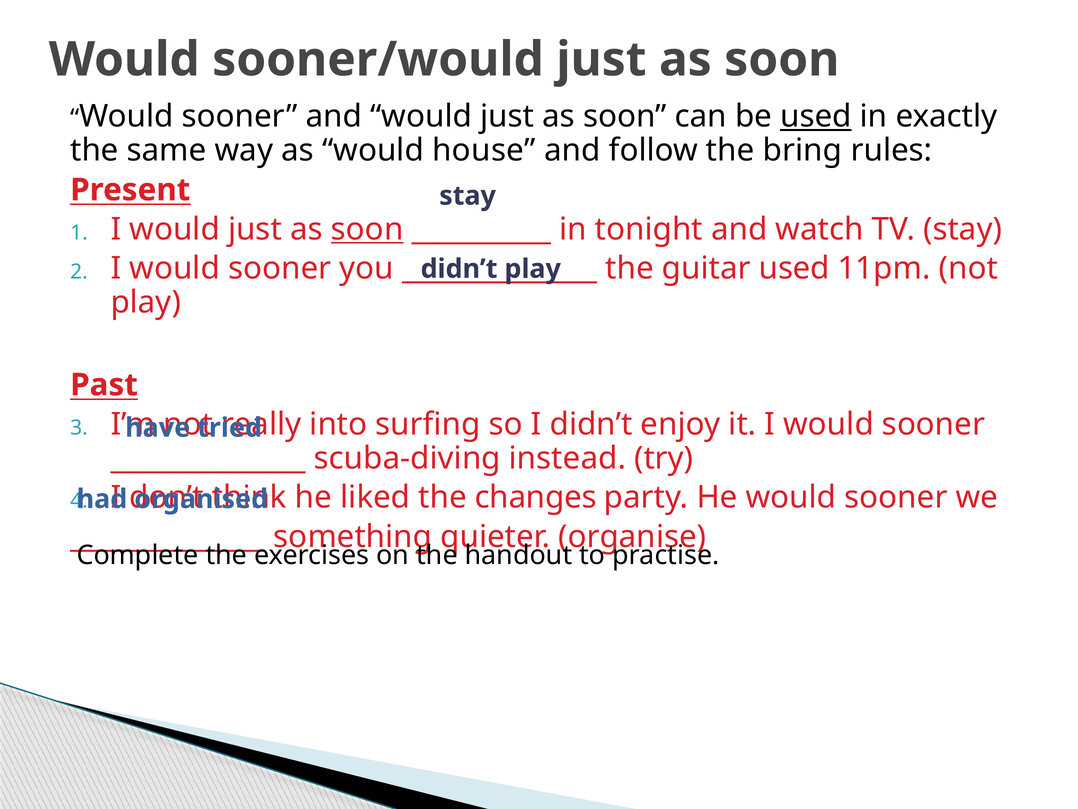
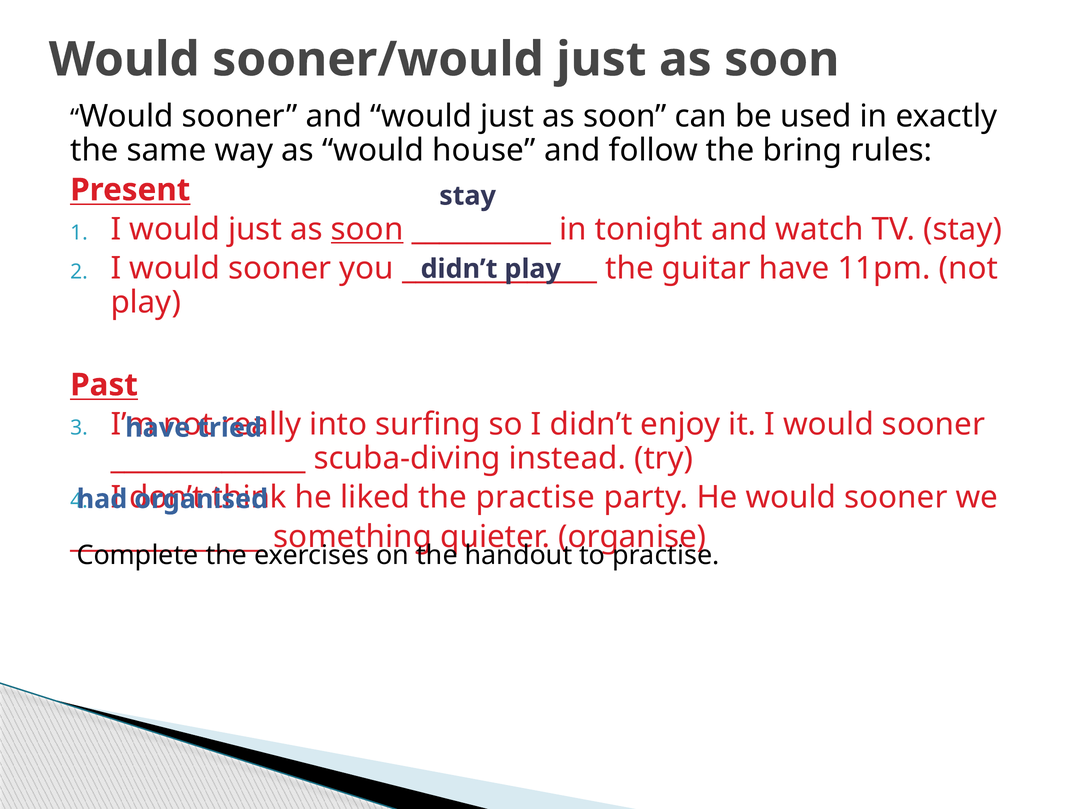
used at (816, 117) underline: present -> none
guitar used: used -> have
the changes: changes -> practise
